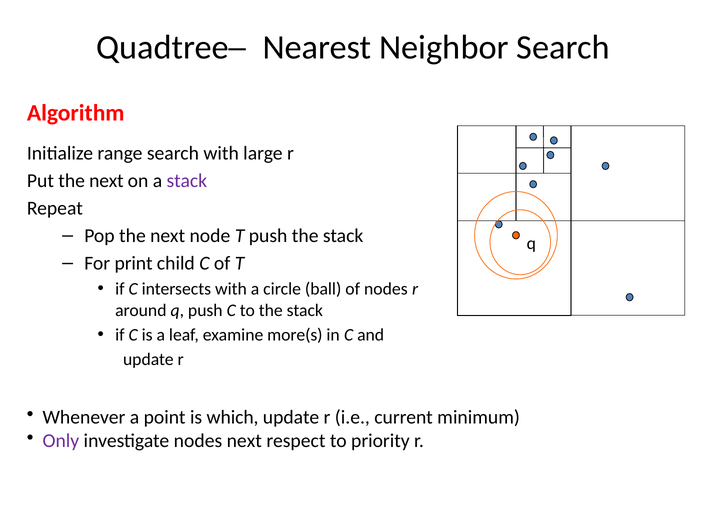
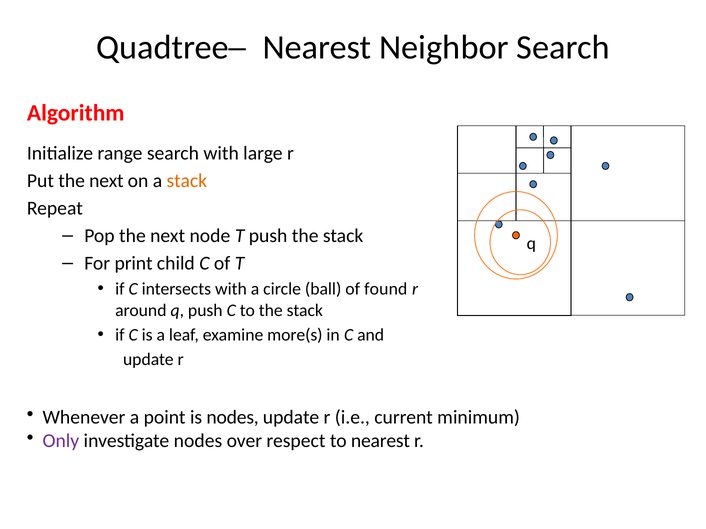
stack at (187, 181) colour: purple -> orange
of nodes: nodes -> found
is which: which -> nodes
nodes next: next -> over
to priority: priority -> nearest
